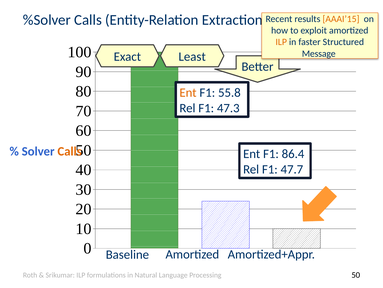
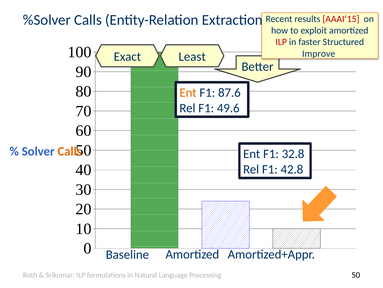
AAAI’15 colour: orange -> red
ILP at (281, 42) colour: orange -> red
Message: Message -> Improve
55.8: 55.8 -> 87.6
47.3: 47.3 -> 49.6
86.4: 86.4 -> 32.8
47.7: 47.7 -> 42.8
